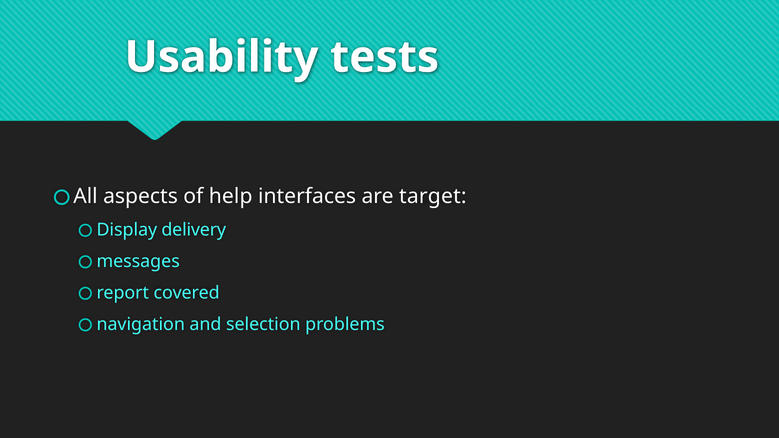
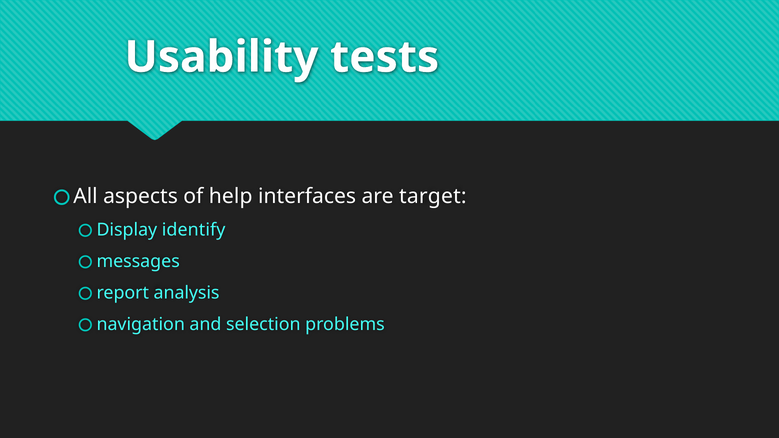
delivery: delivery -> identify
covered: covered -> analysis
